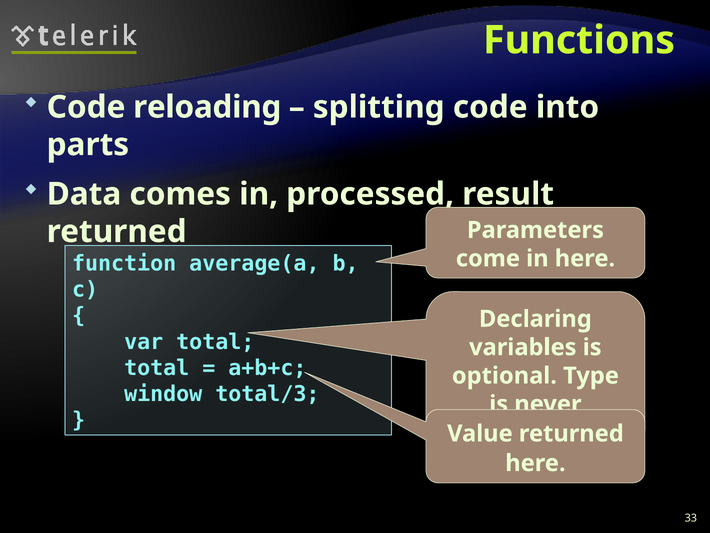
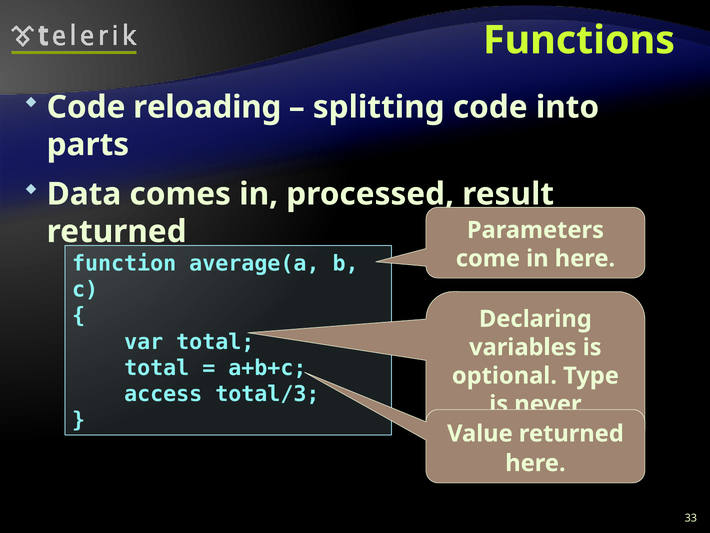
window: window -> access
